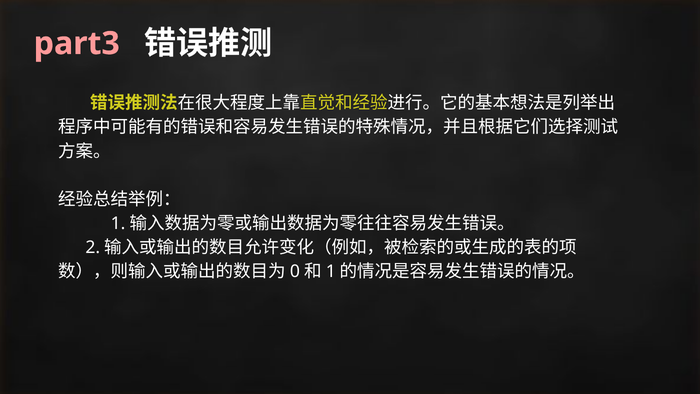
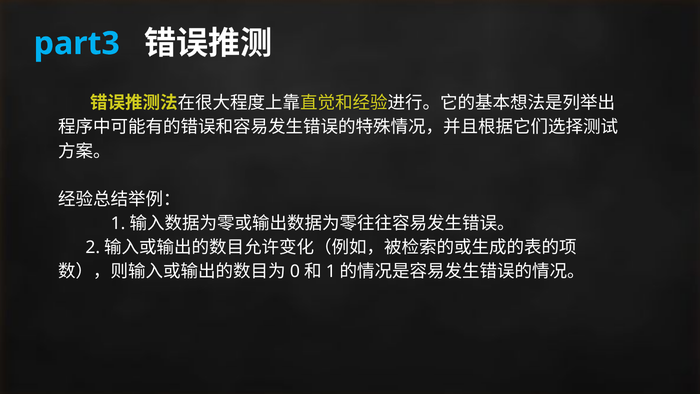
part3 colour: pink -> light blue
